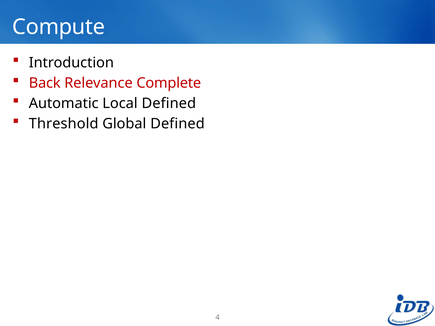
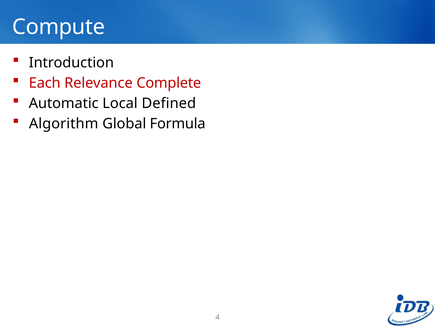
Back: Back -> Each
Threshold: Threshold -> Algorithm
Global Defined: Defined -> Formula
